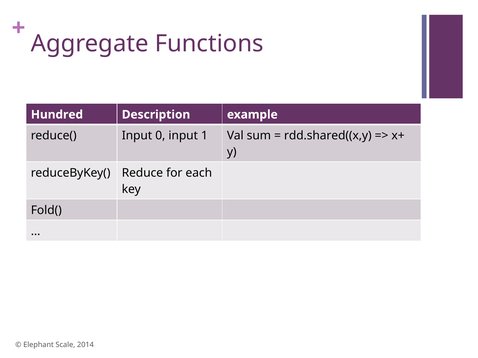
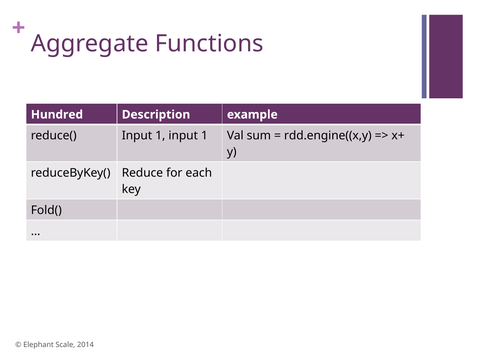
reduce( Input 0: 0 -> 1
rdd.shared((x,y: rdd.shared((x,y -> rdd.engine((x,y
